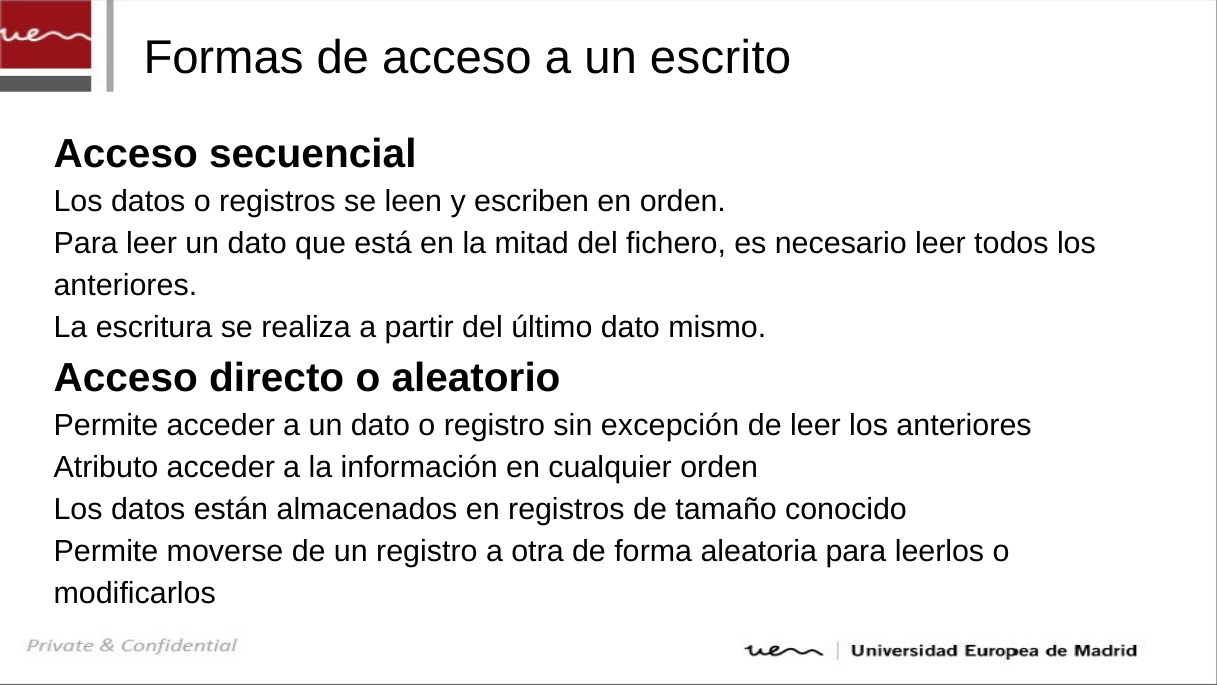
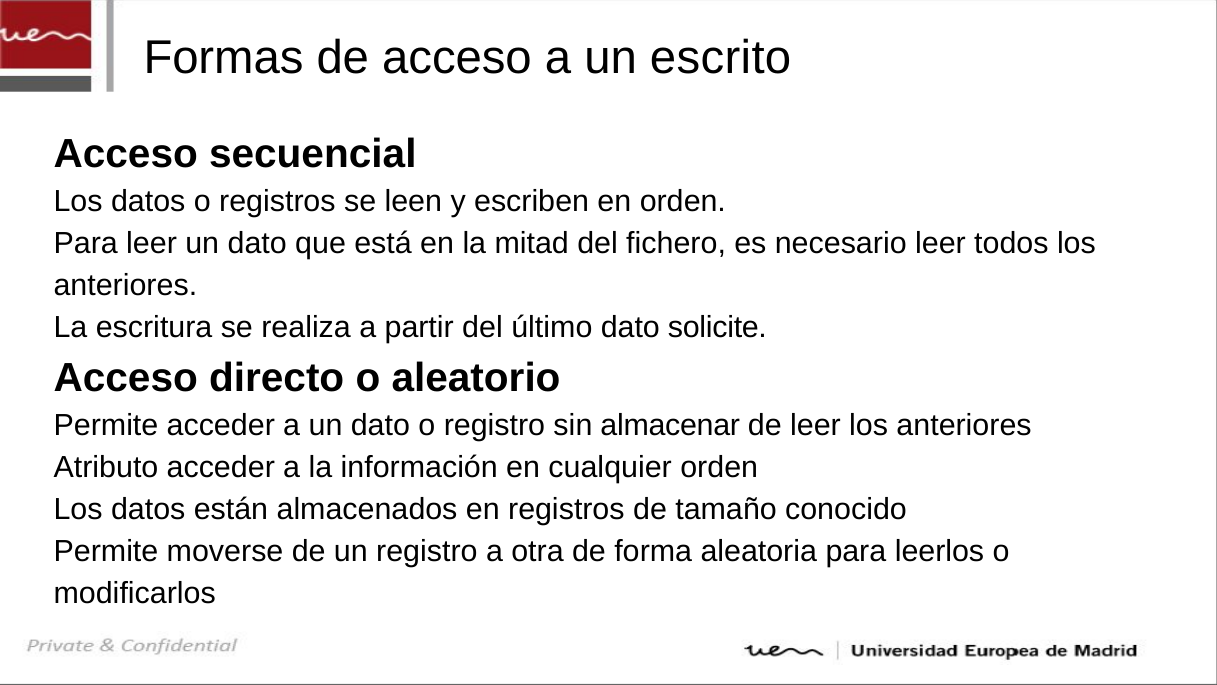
mismo: mismo -> solicite
excepción: excepción -> almacenar
